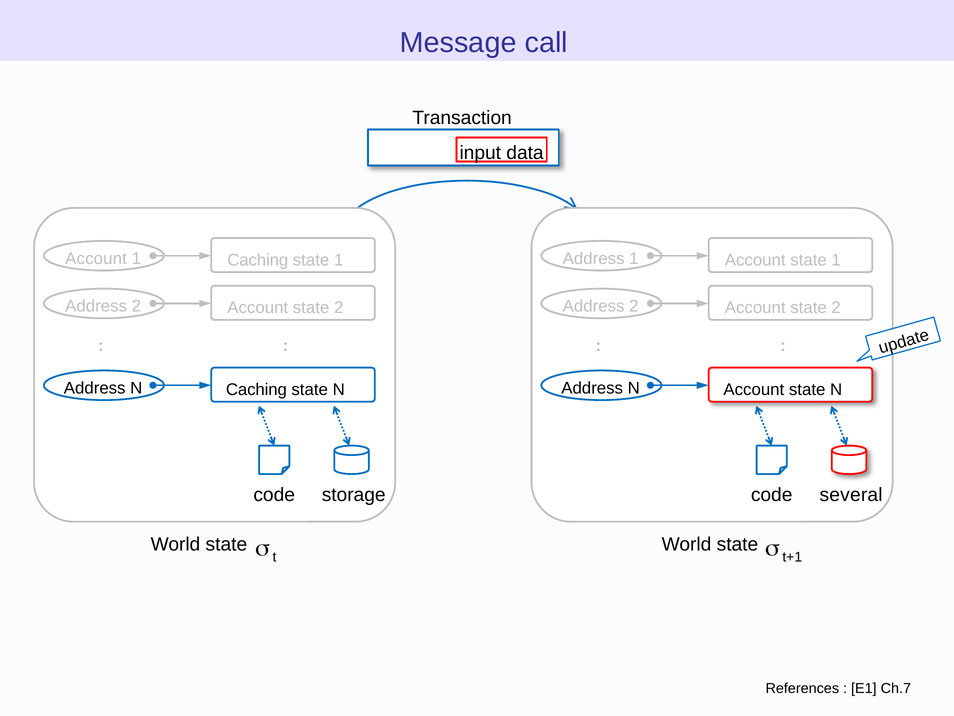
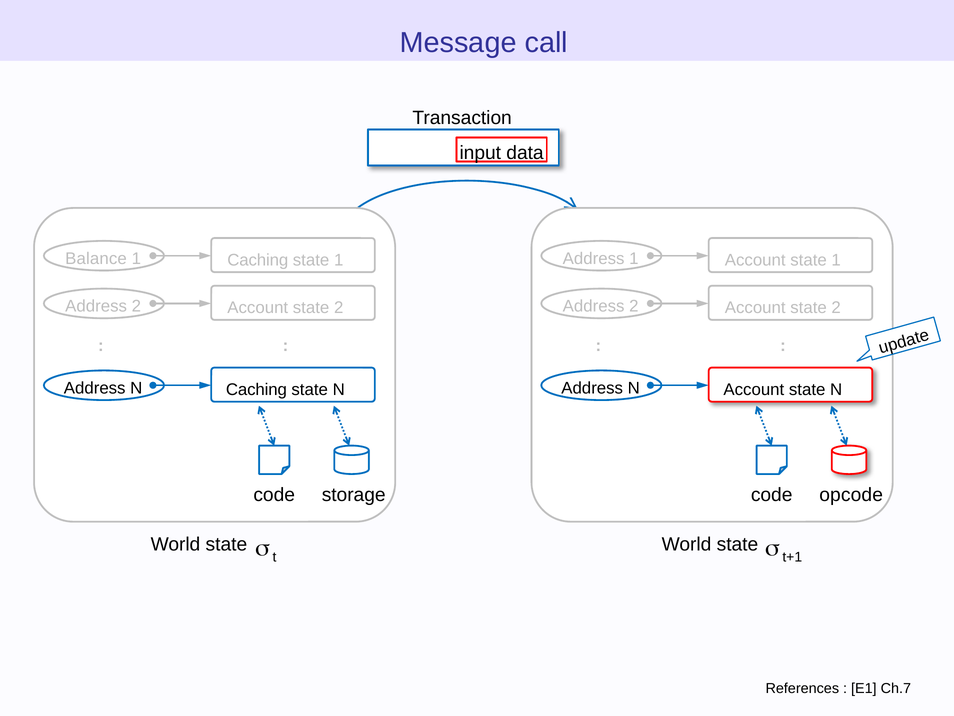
Account at (96, 258): Account -> Balance
several: several -> opcode
